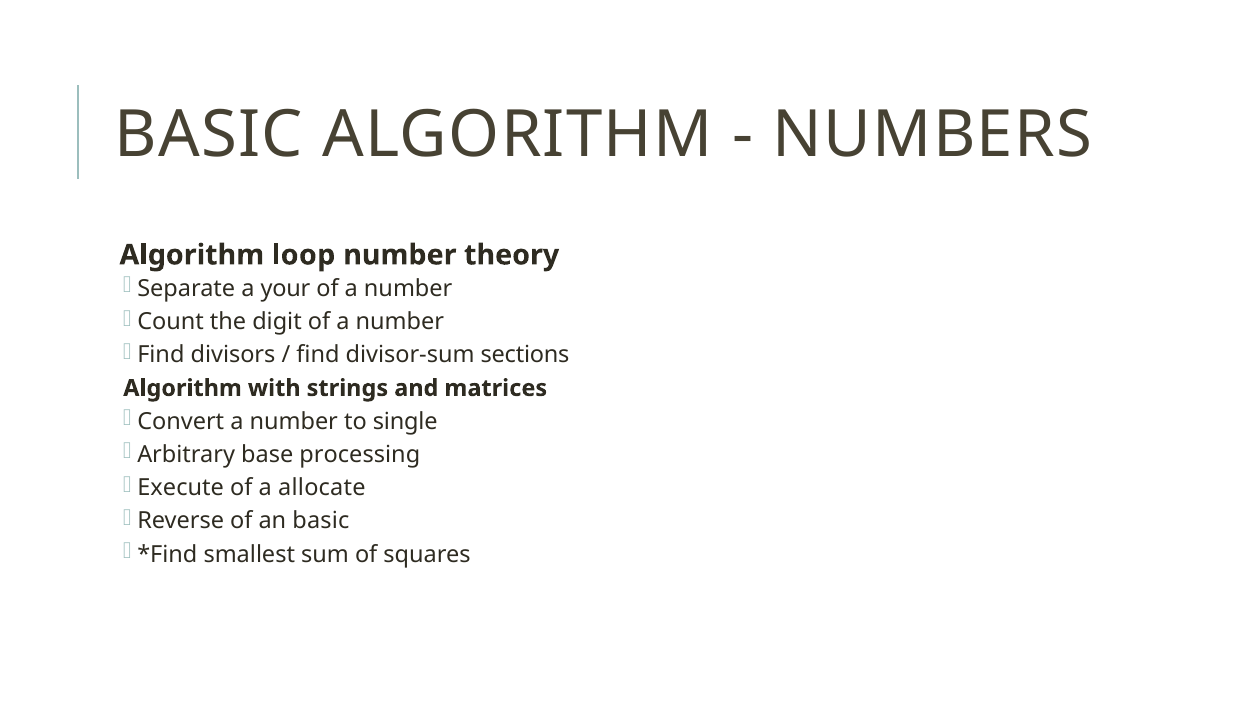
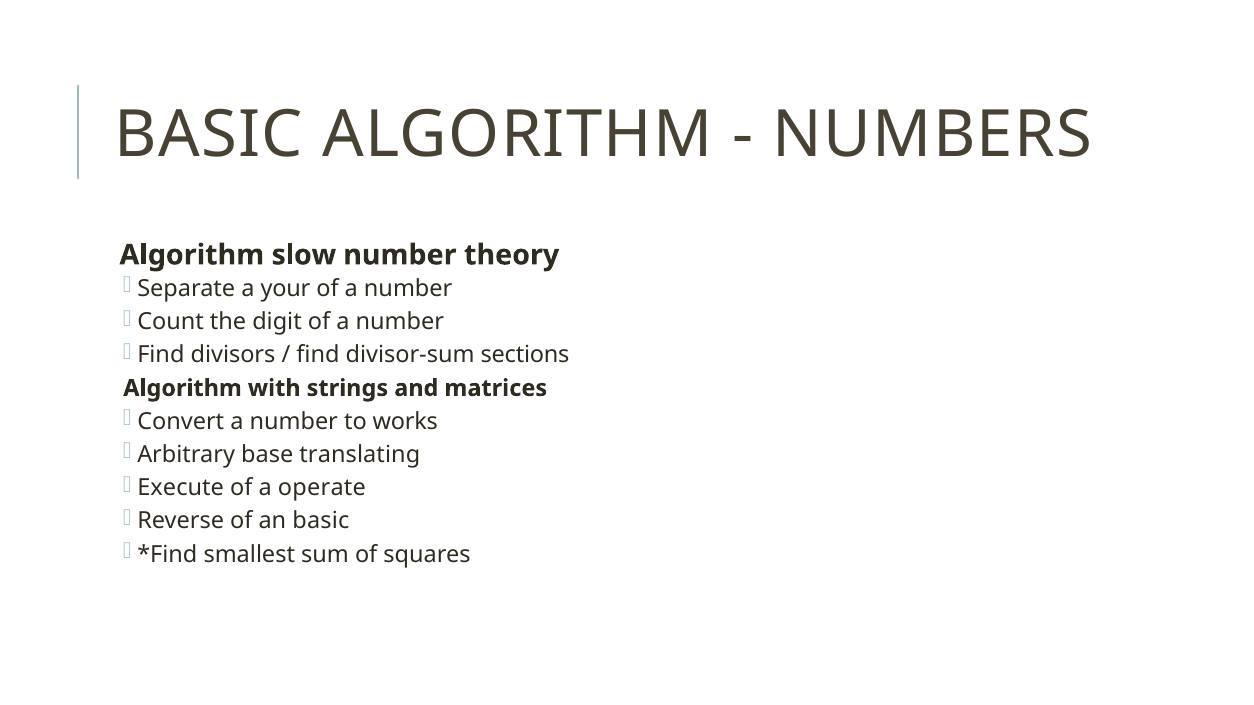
loop: loop -> slow
single: single -> works
processing: processing -> translating
allocate: allocate -> operate
